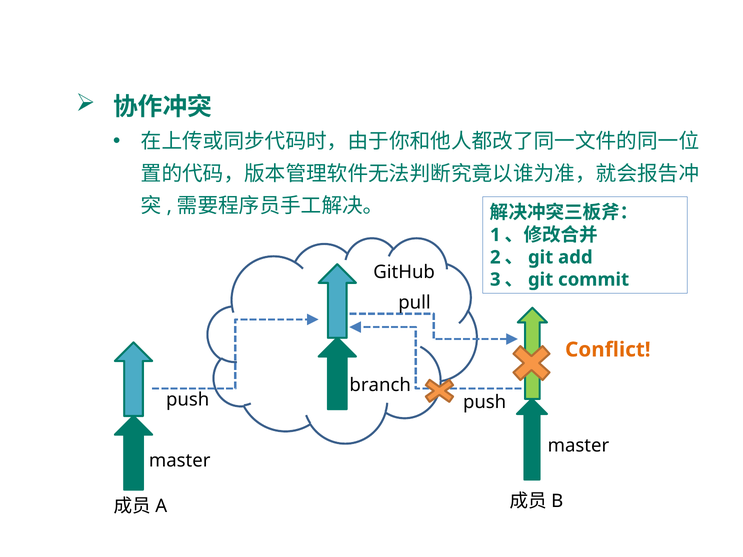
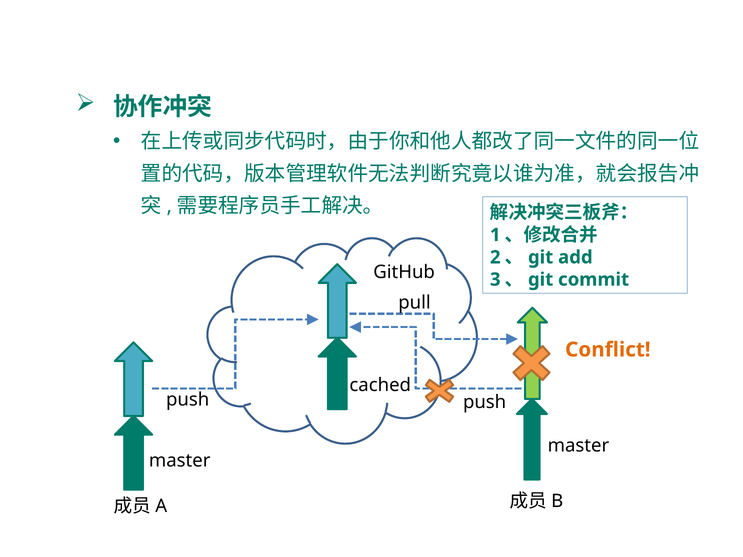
branch: branch -> cached
